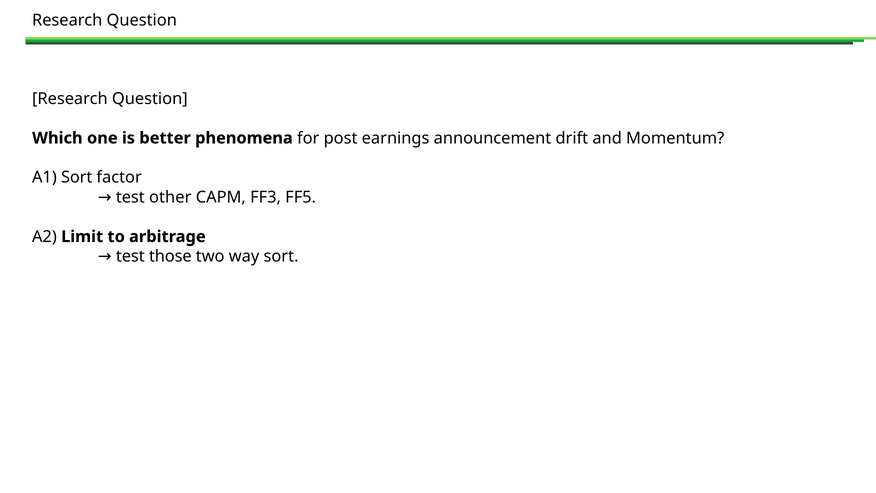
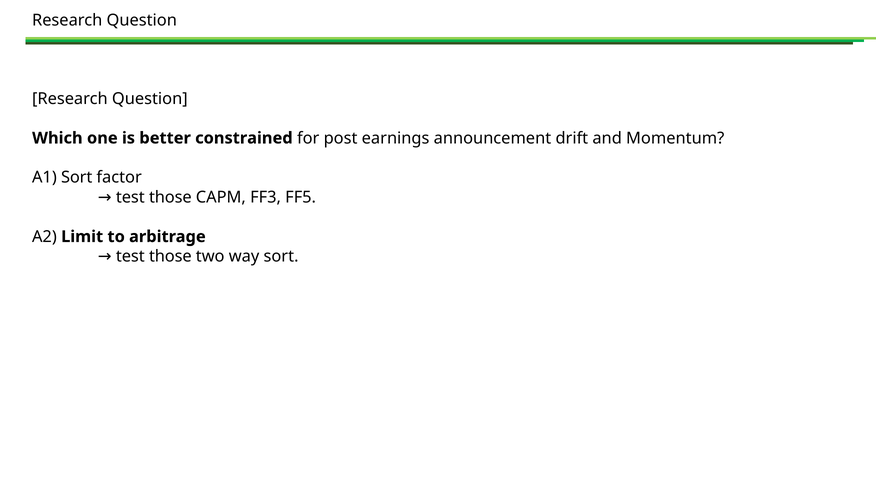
phenomena: phenomena -> constrained
other at (170, 197): other -> those
